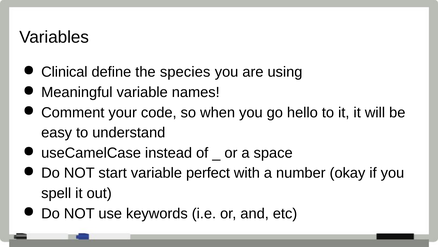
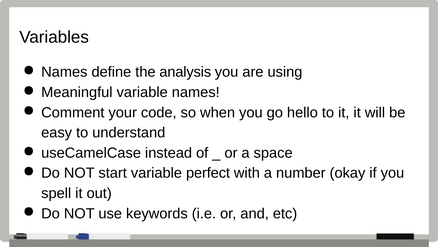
Clinical at (64, 72): Clinical -> Names
species: species -> analysis
